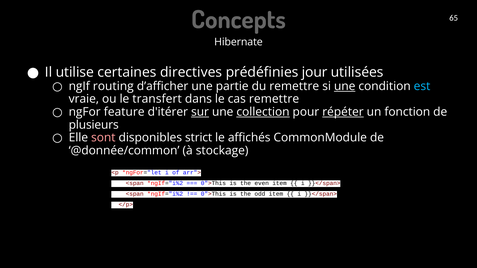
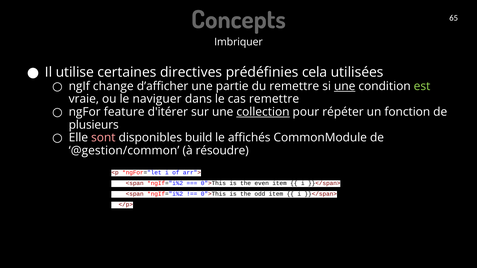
Hibernate: Hibernate -> Imbriquer
jour: jour -> cela
routing: routing -> change
est colour: light blue -> light green
transfert: transfert -> naviguer
sur underline: present -> none
répéter underline: present -> none
strict: strict -> build
@donnée/common: @donnée/common -> @gestion/common
stockage: stockage -> résoudre
